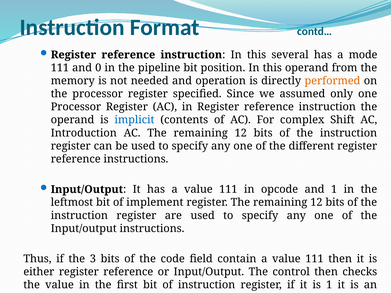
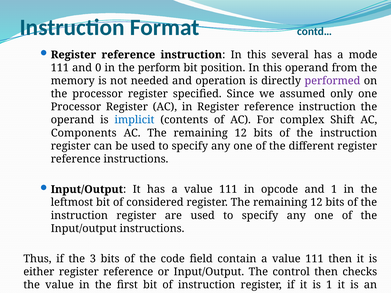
pipeline: pipeline -> perform
performed colour: orange -> purple
Introduction: Introduction -> Components
implement: implement -> considered
